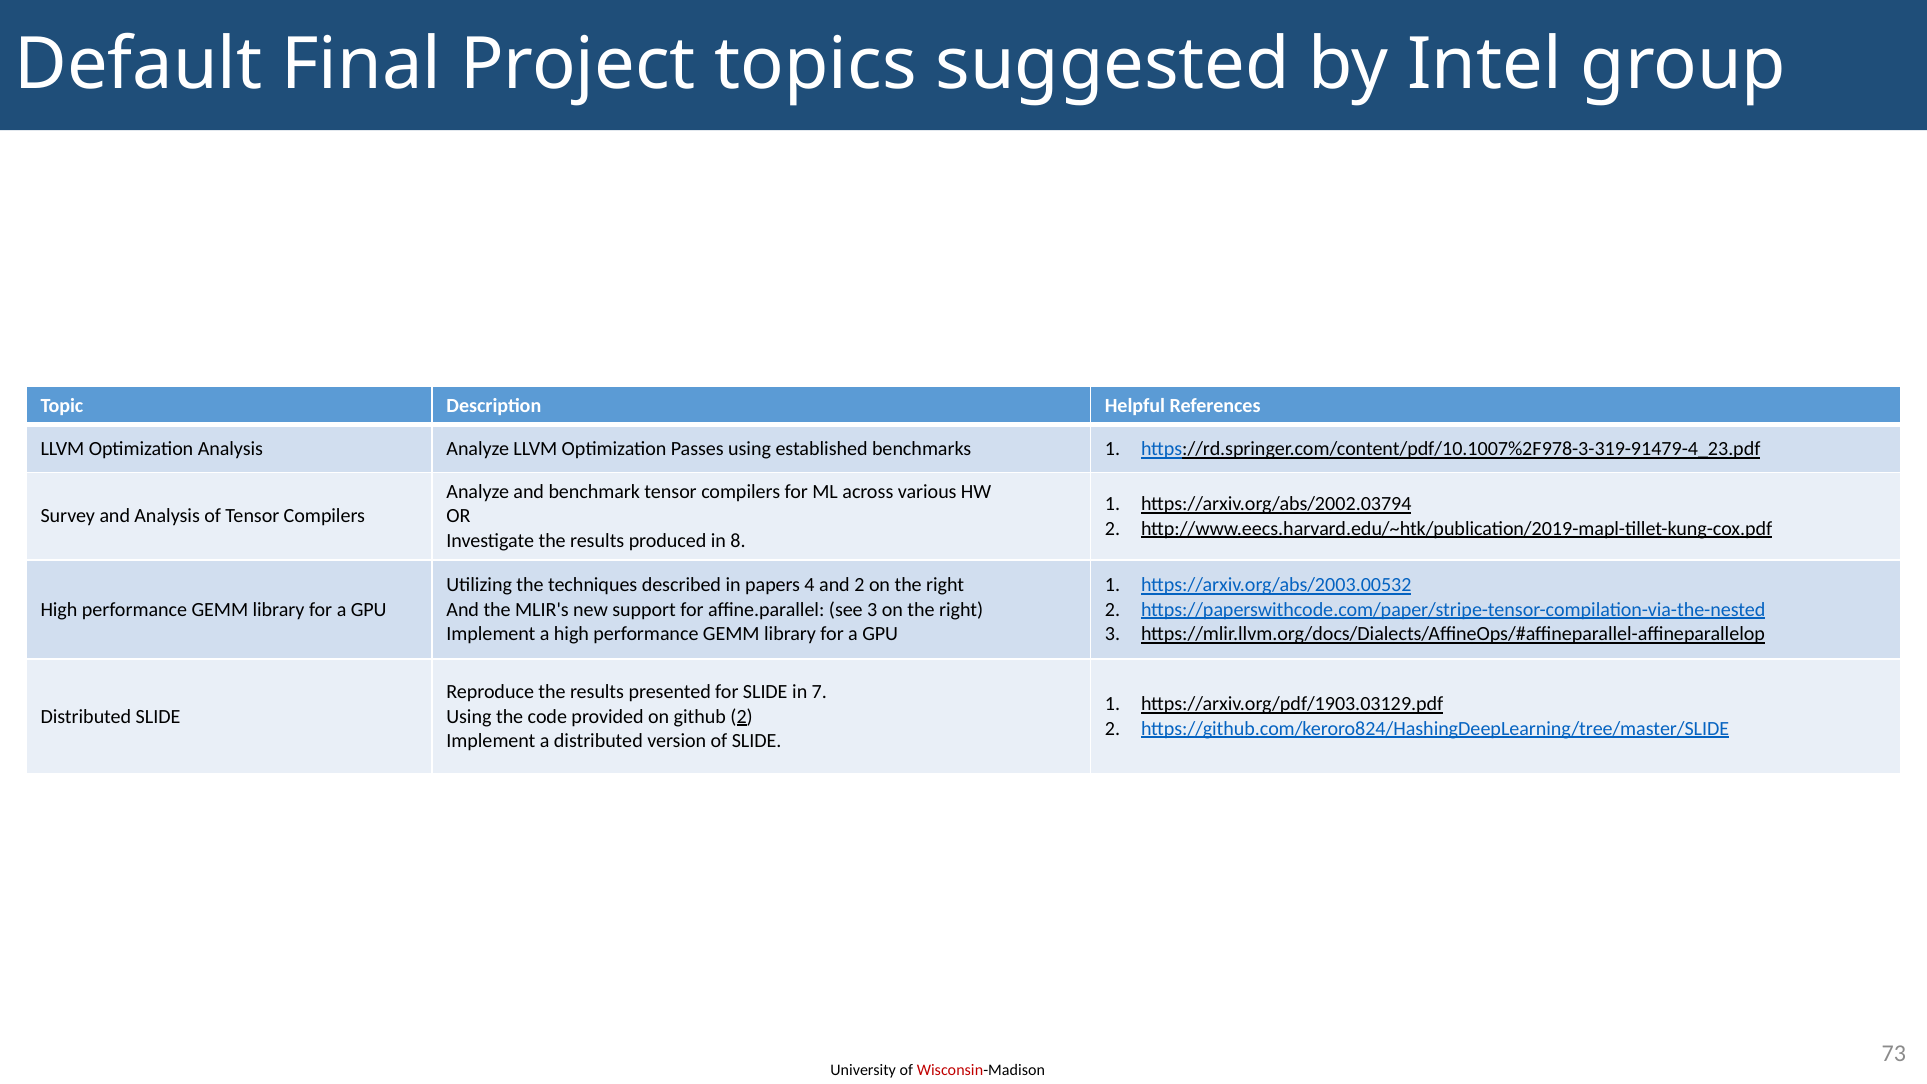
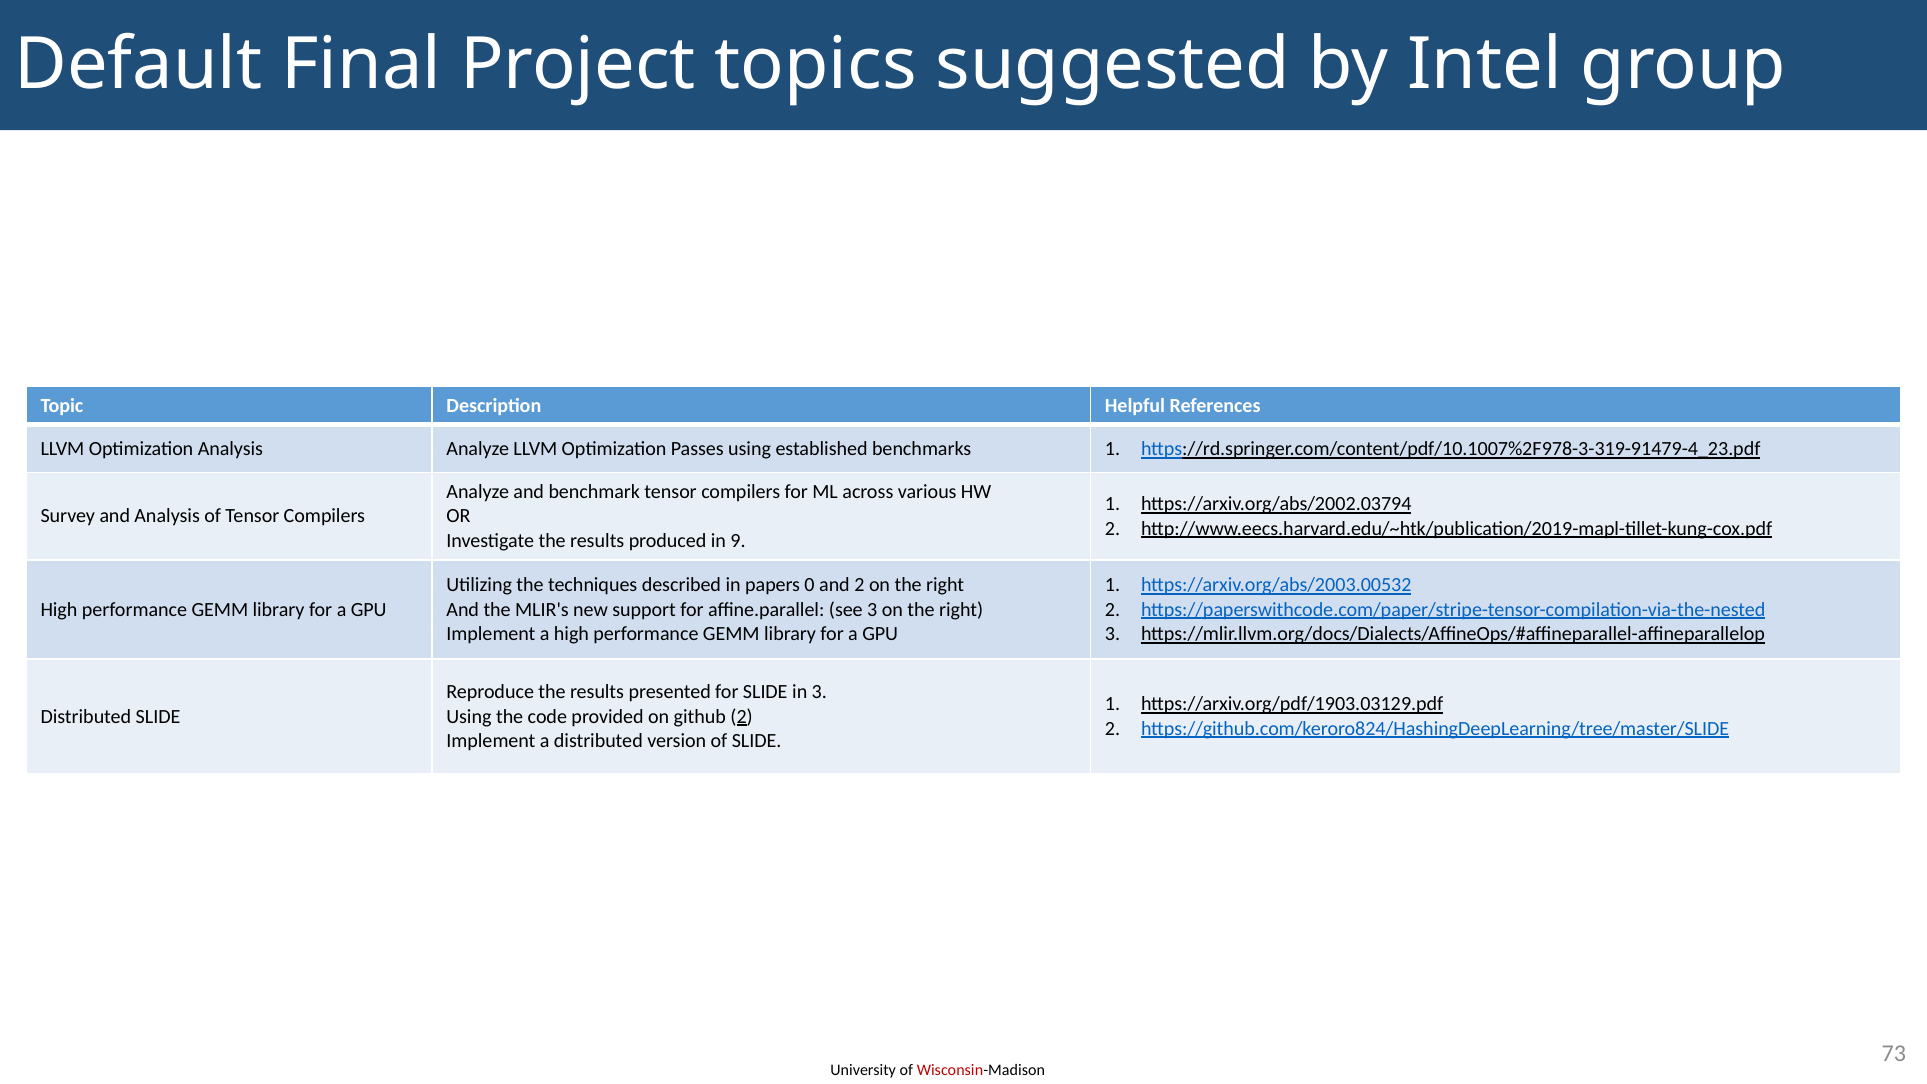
8: 8 -> 9
4: 4 -> 0
in 7: 7 -> 3
